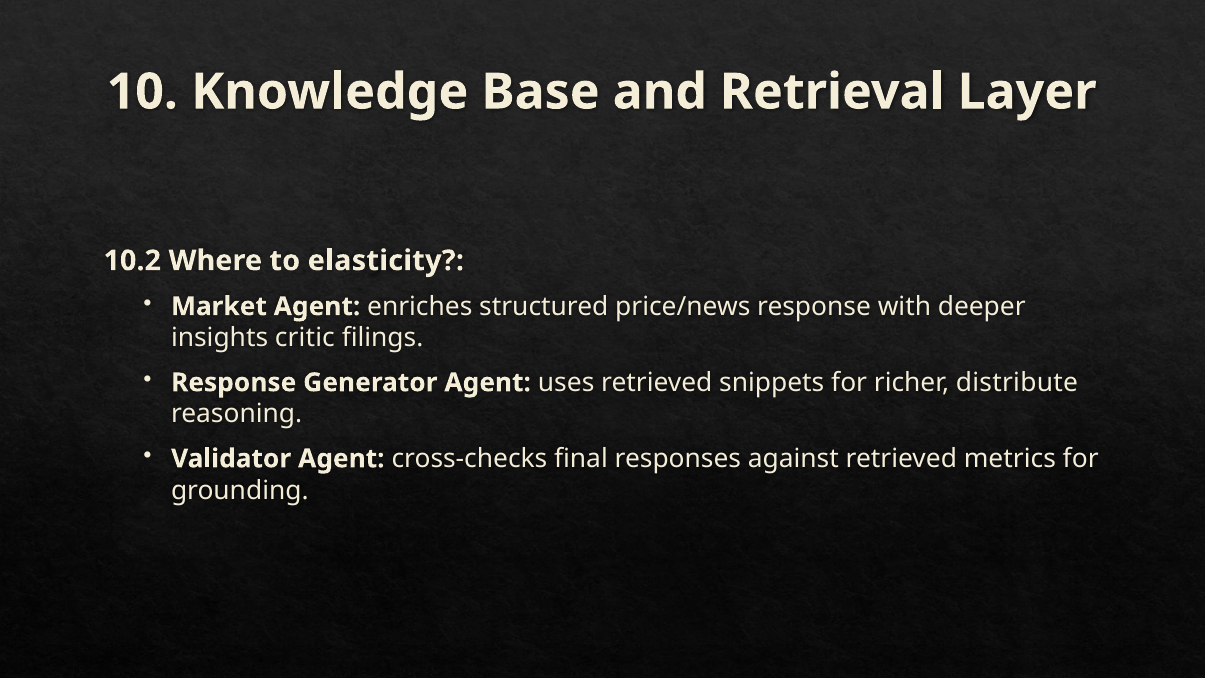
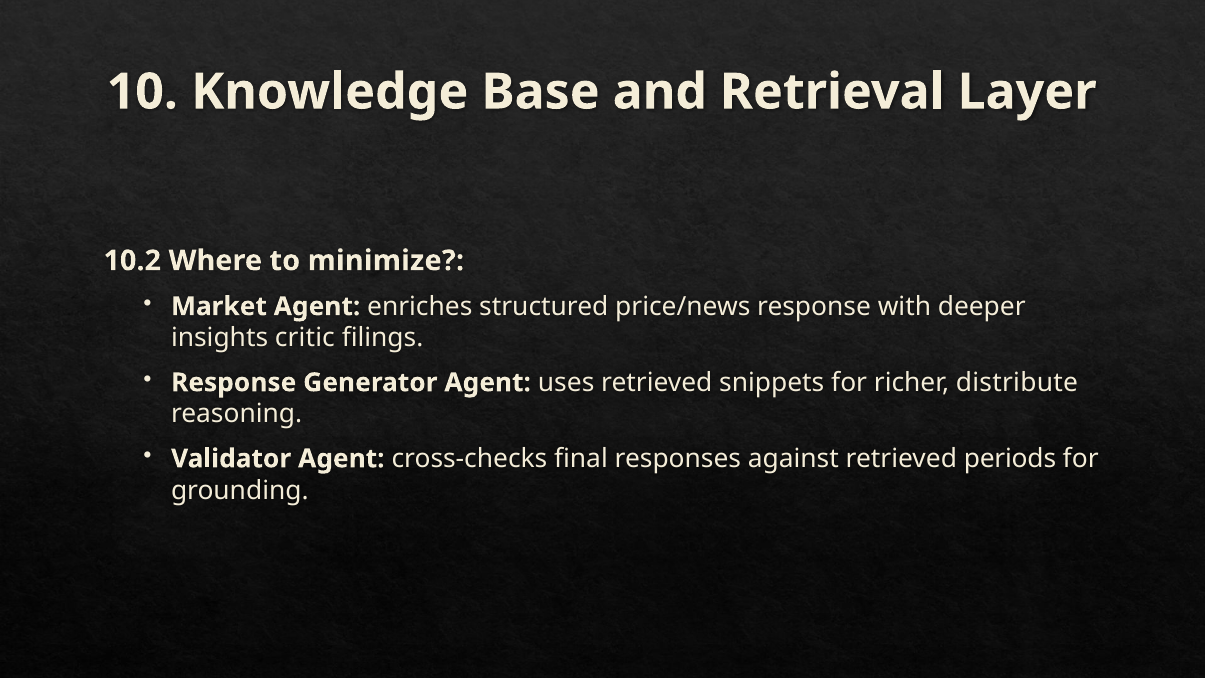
elasticity: elasticity -> minimize
metrics: metrics -> periods
